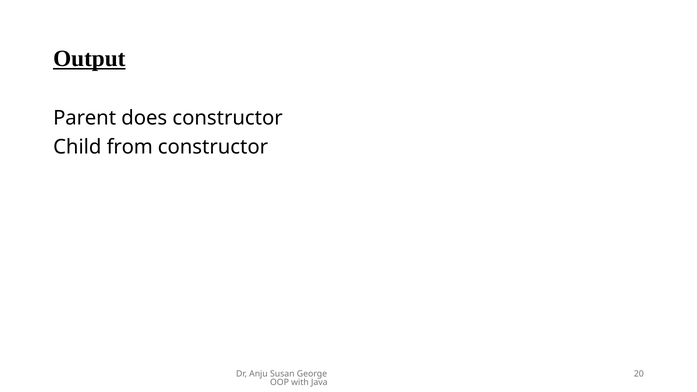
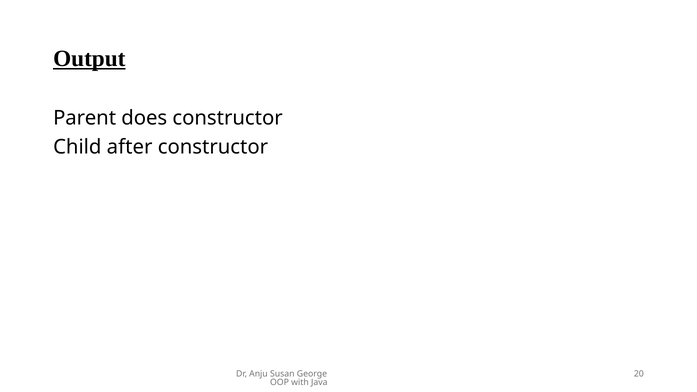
from: from -> after
